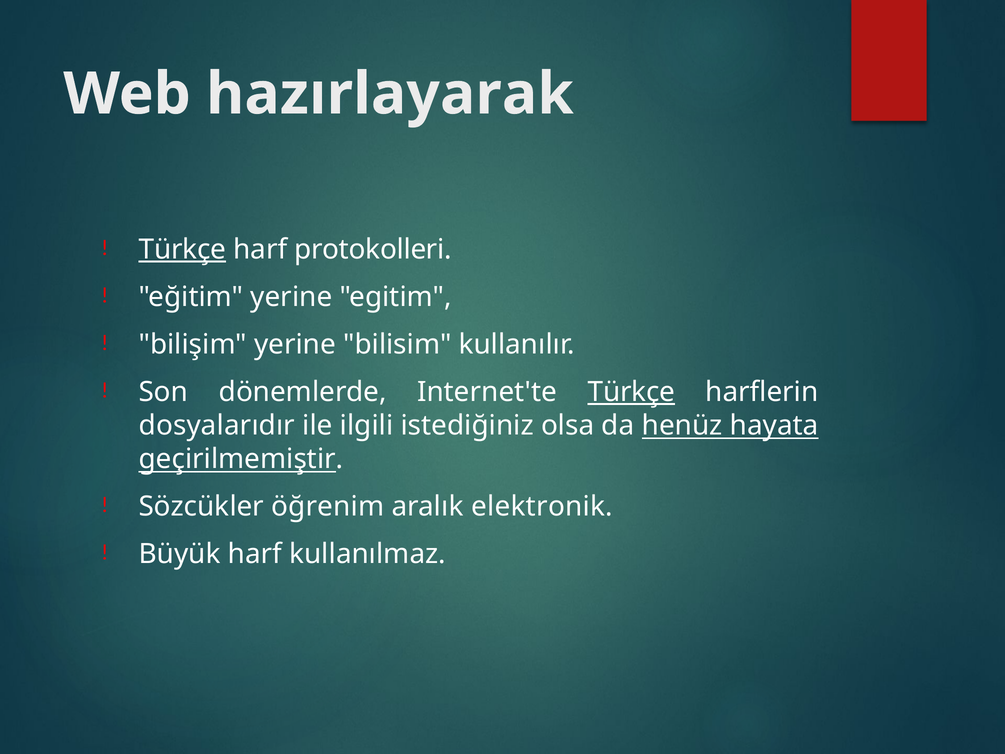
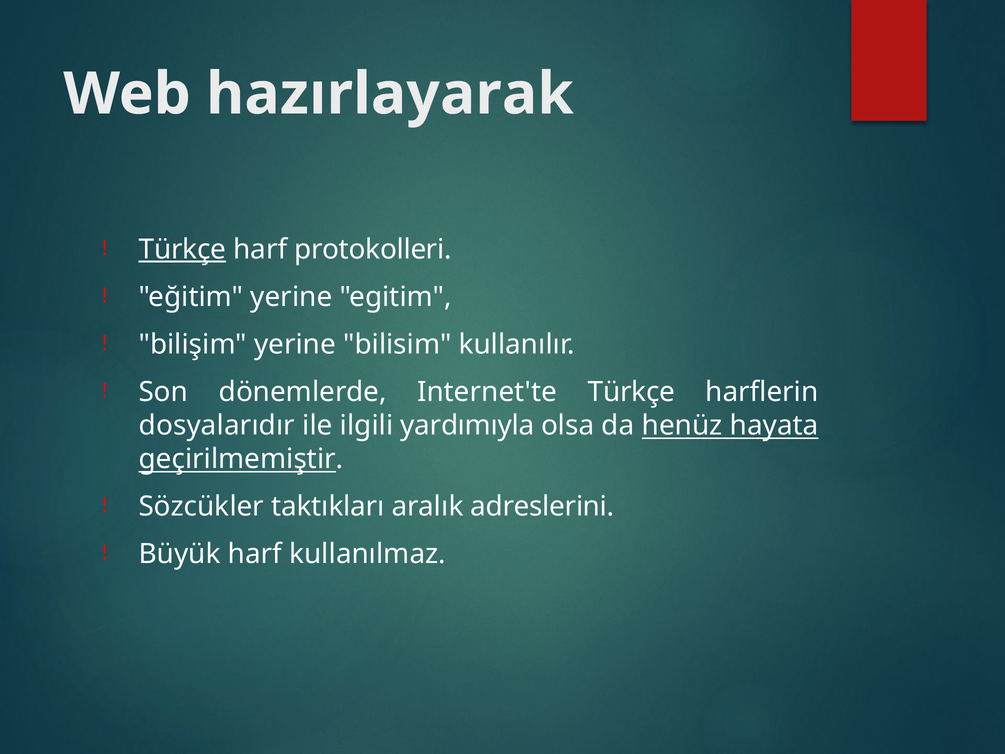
Türkçe at (631, 392) underline: present -> none
istediğiniz: istediğiniz -> yardımıyla
öğrenim: öğrenim -> taktıkları
elektronik: elektronik -> adreslerini
